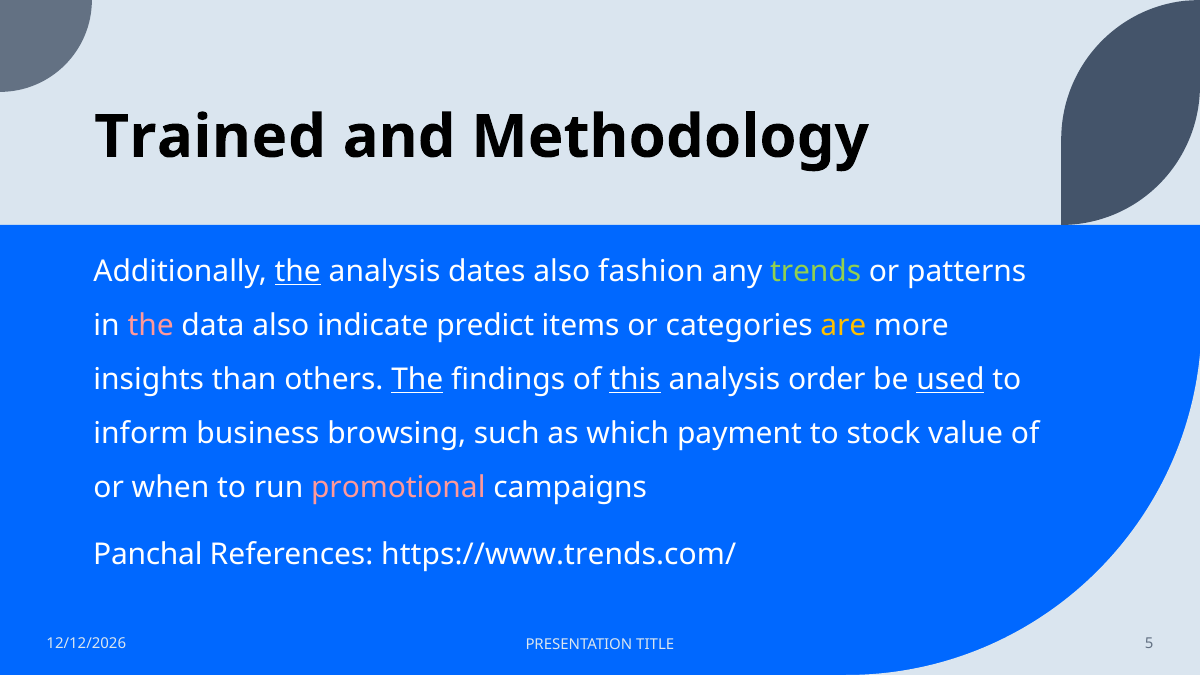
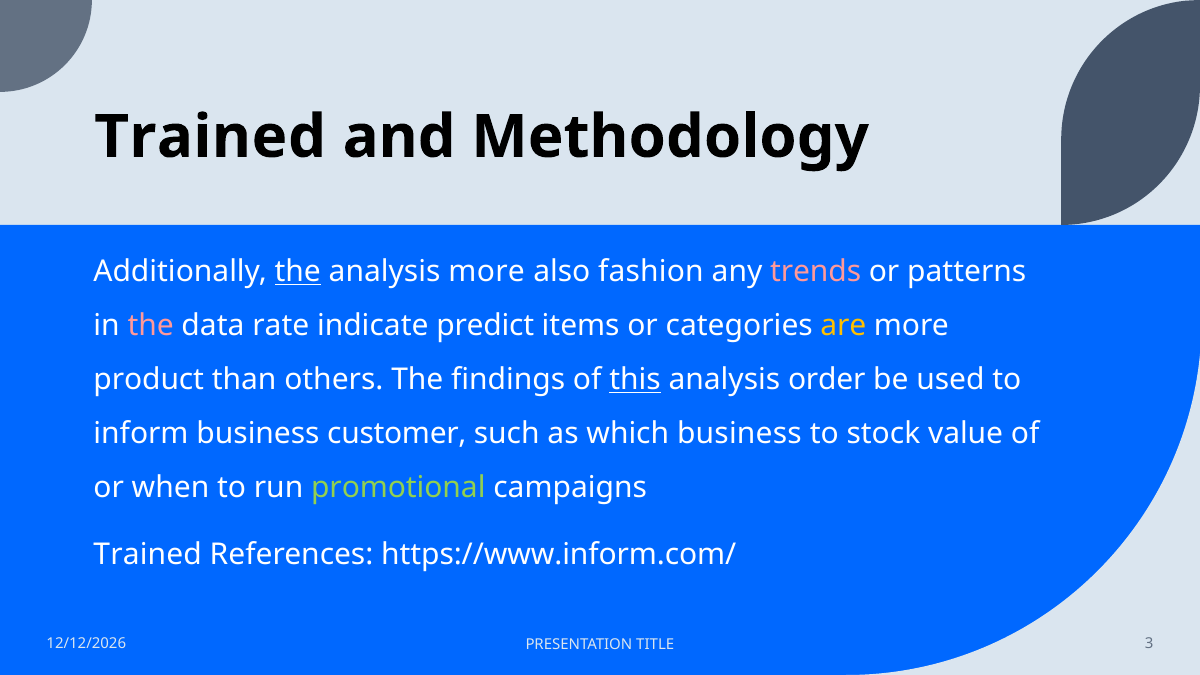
analysis dates: dates -> more
trends colour: light green -> pink
data also: also -> rate
insights: insights -> product
The at (417, 380) underline: present -> none
used underline: present -> none
browsing: browsing -> customer
which payment: payment -> business
promotional colour: pink -> light green
Panchal at (148, 554): Panchal -> Trained
https://www.trends.com/: https://www.trends.com/ -> https://www.inform.com/
5: 5 -> 3
